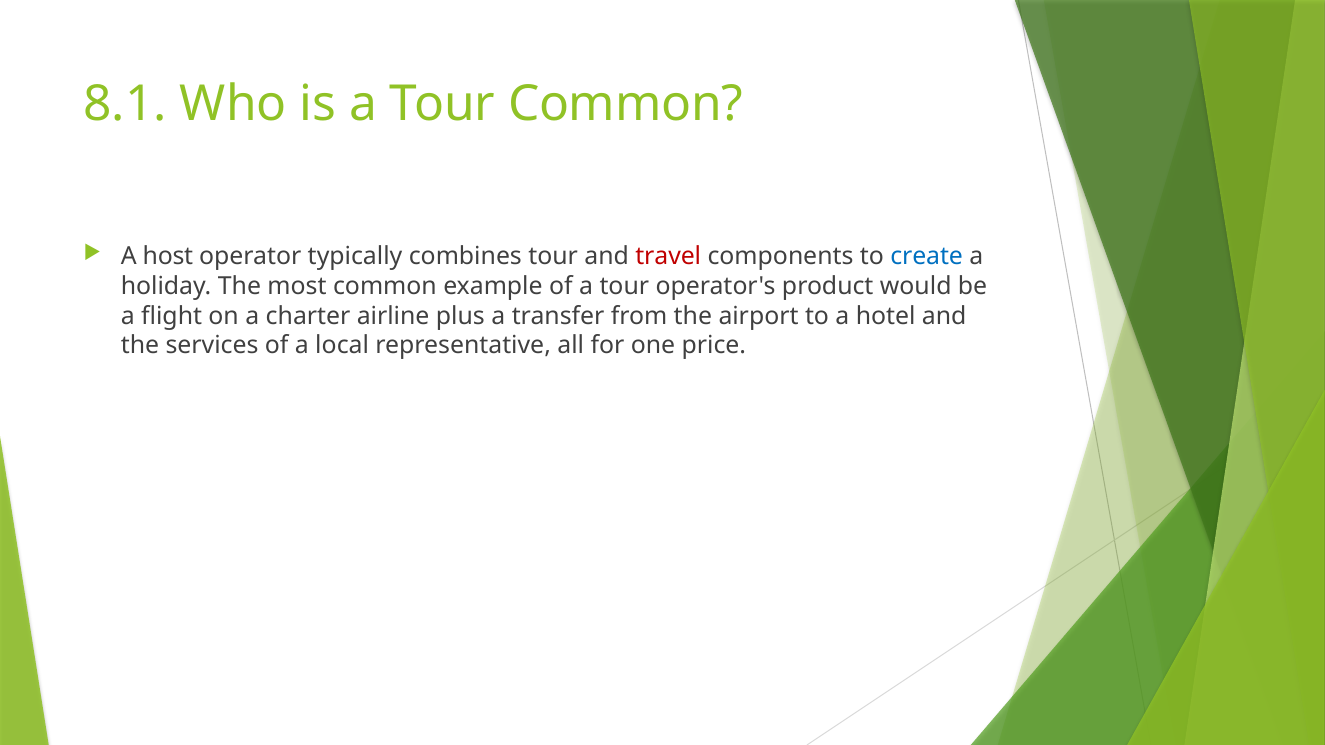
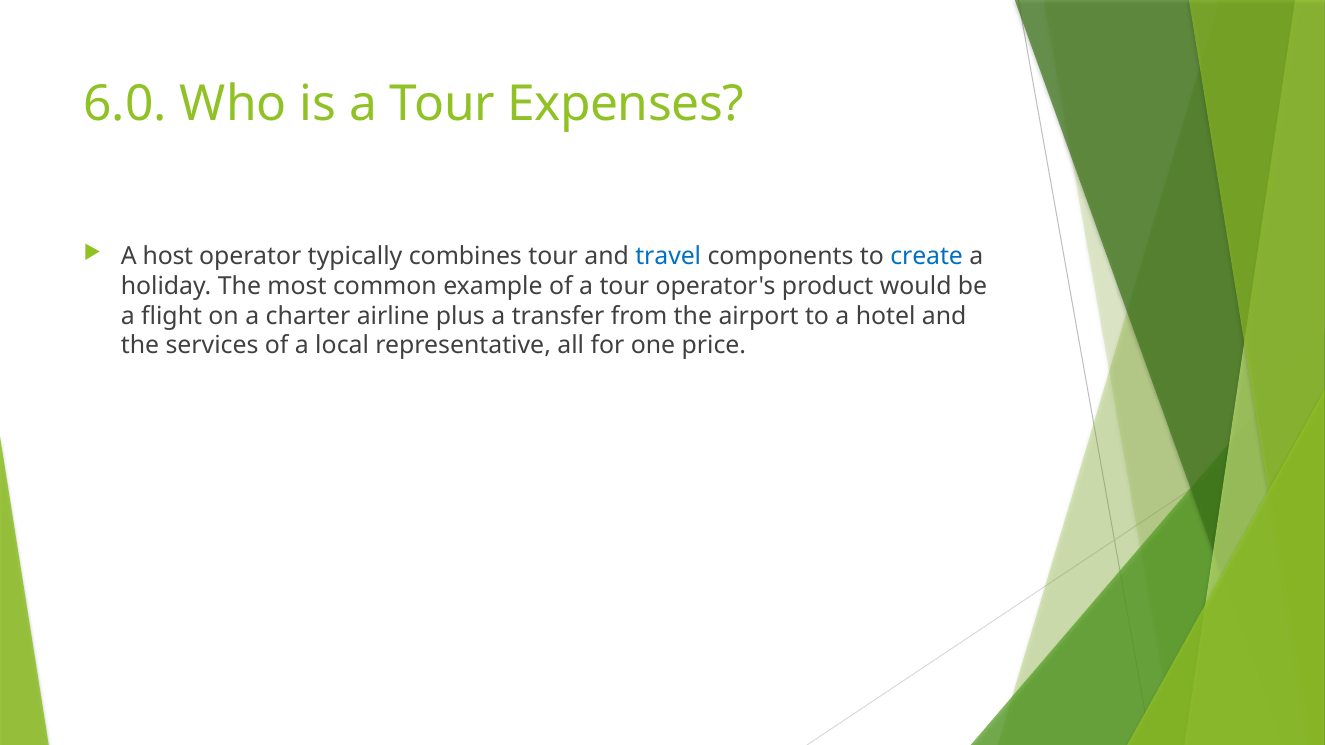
8.1: 8.1 -> 6.0
Tour Common: Common -> Expenses
travel colour: red -> blue
